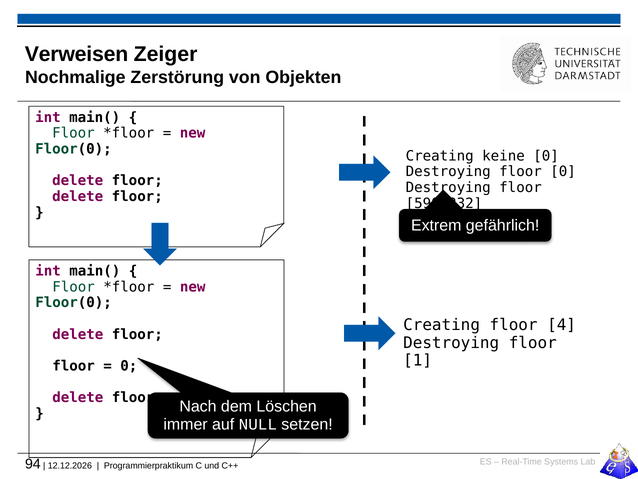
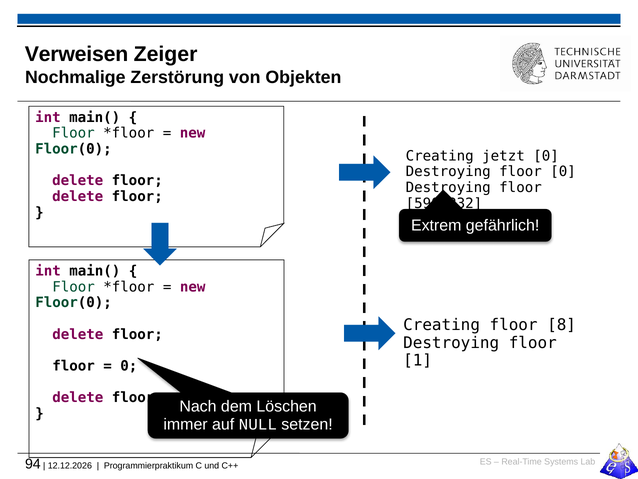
keine: keine -> jetzt
4: 4 -> 8
